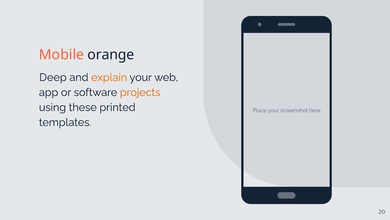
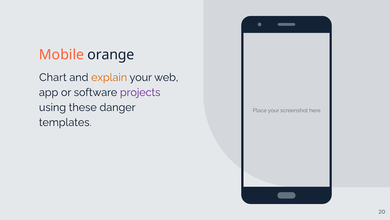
Deep: Deep -> Chart
projects colour: orange -> purple
printed: printed -> danger
